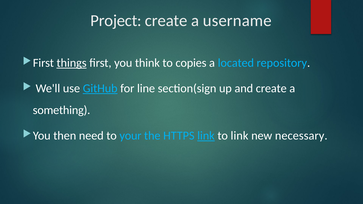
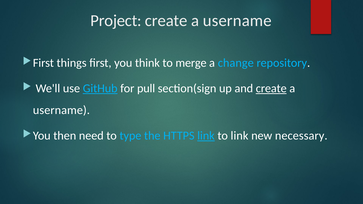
things underline: present -> none
copies: copies -> merge
located: located -> change
line: line -> pull
create at (271, 88) underline: none -> present
something at (62, 110): something -> username
your: your -> type
